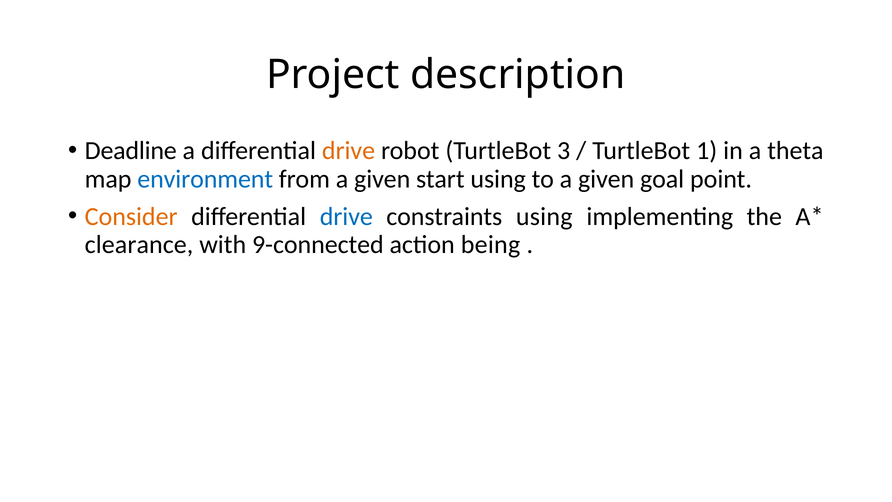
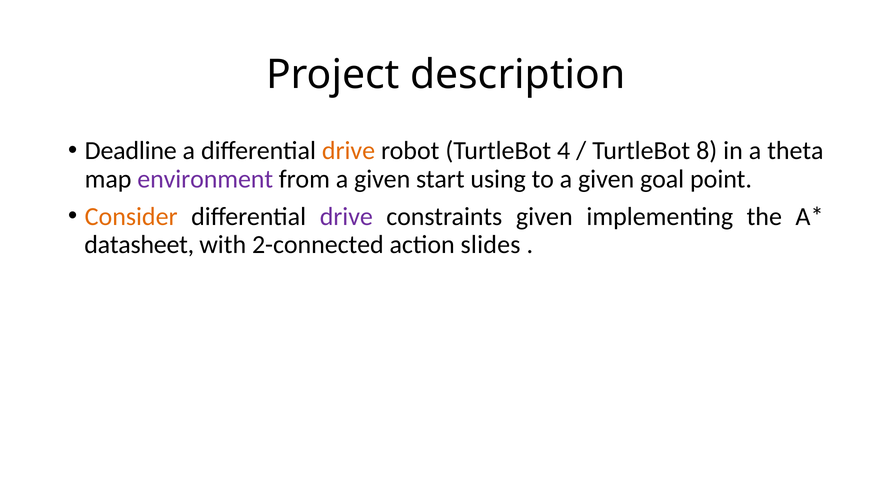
3: 3 -> 4
1: 1 -> 8
environment colour: blue -> purple
drive at (346, 216) colour: blue -> purple
constraints using: using -> given
clearance: clearance -> datasheet
9-connected: 9-connected -> 2-connected
being: being -> slides
